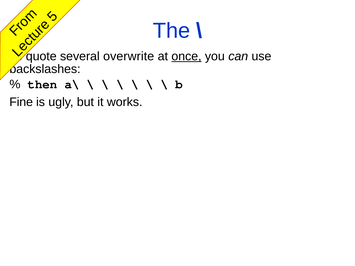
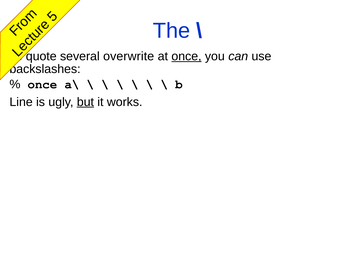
then at (42, 84): then -> once
Fine: Fine -> Line
but underline: none -> present
